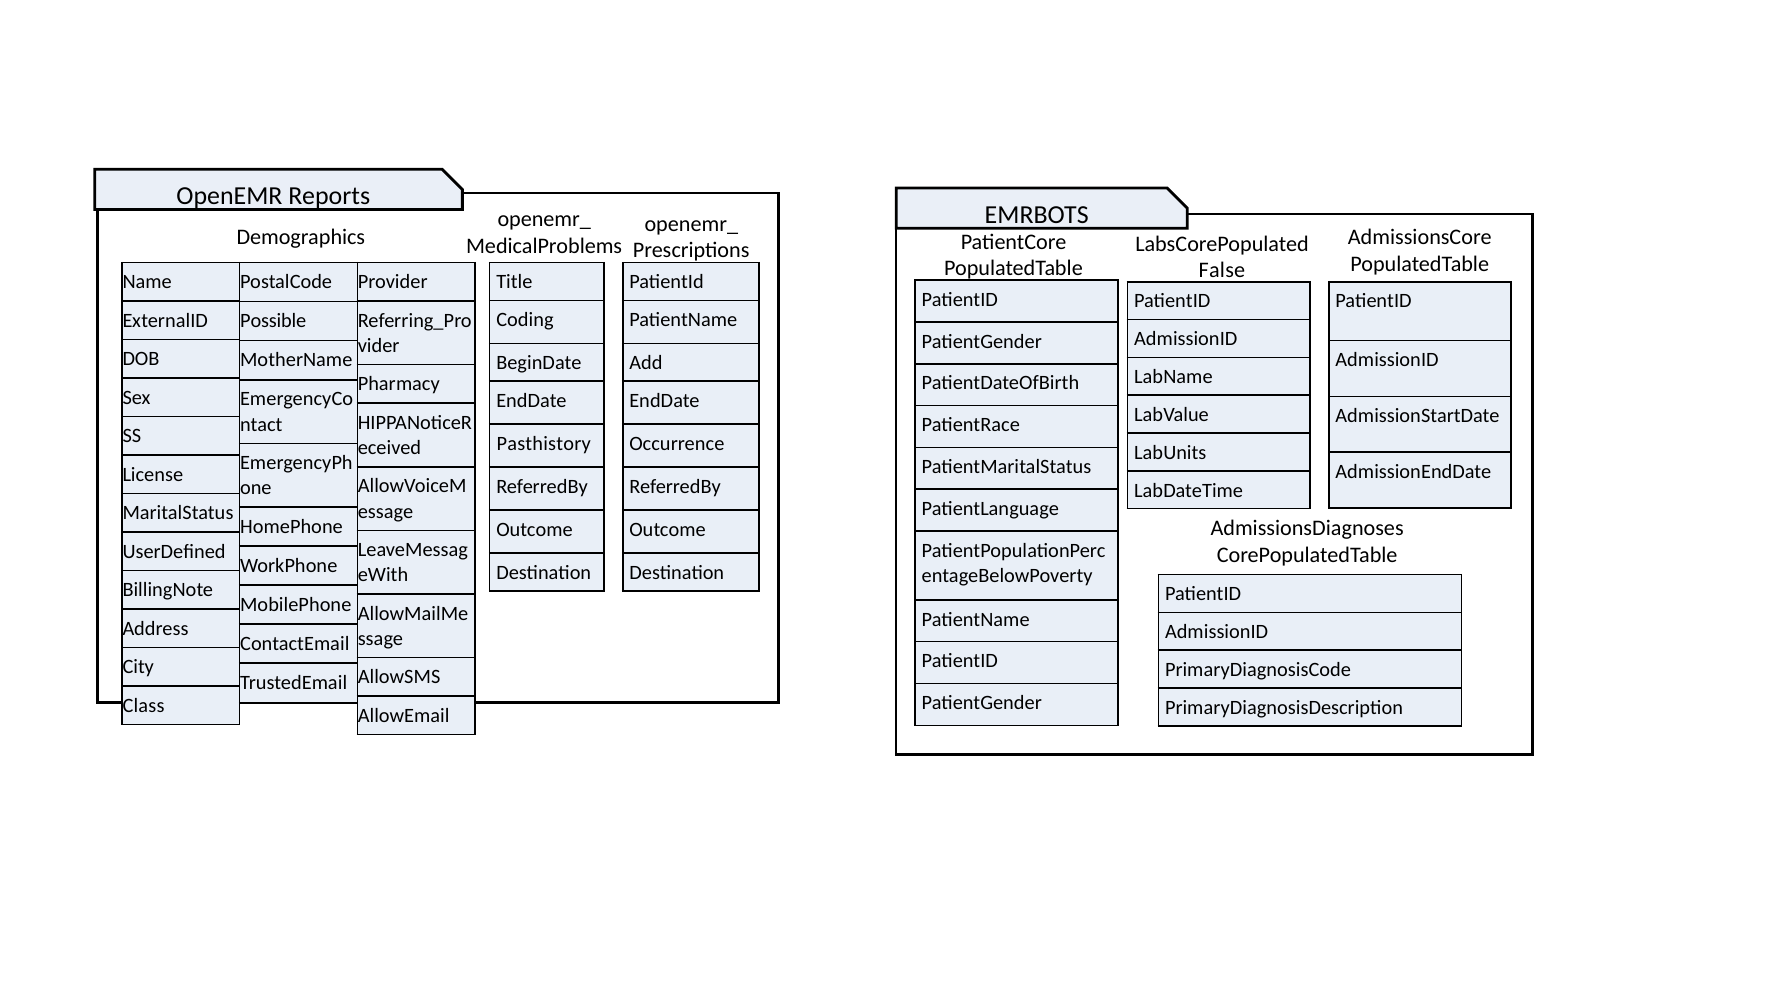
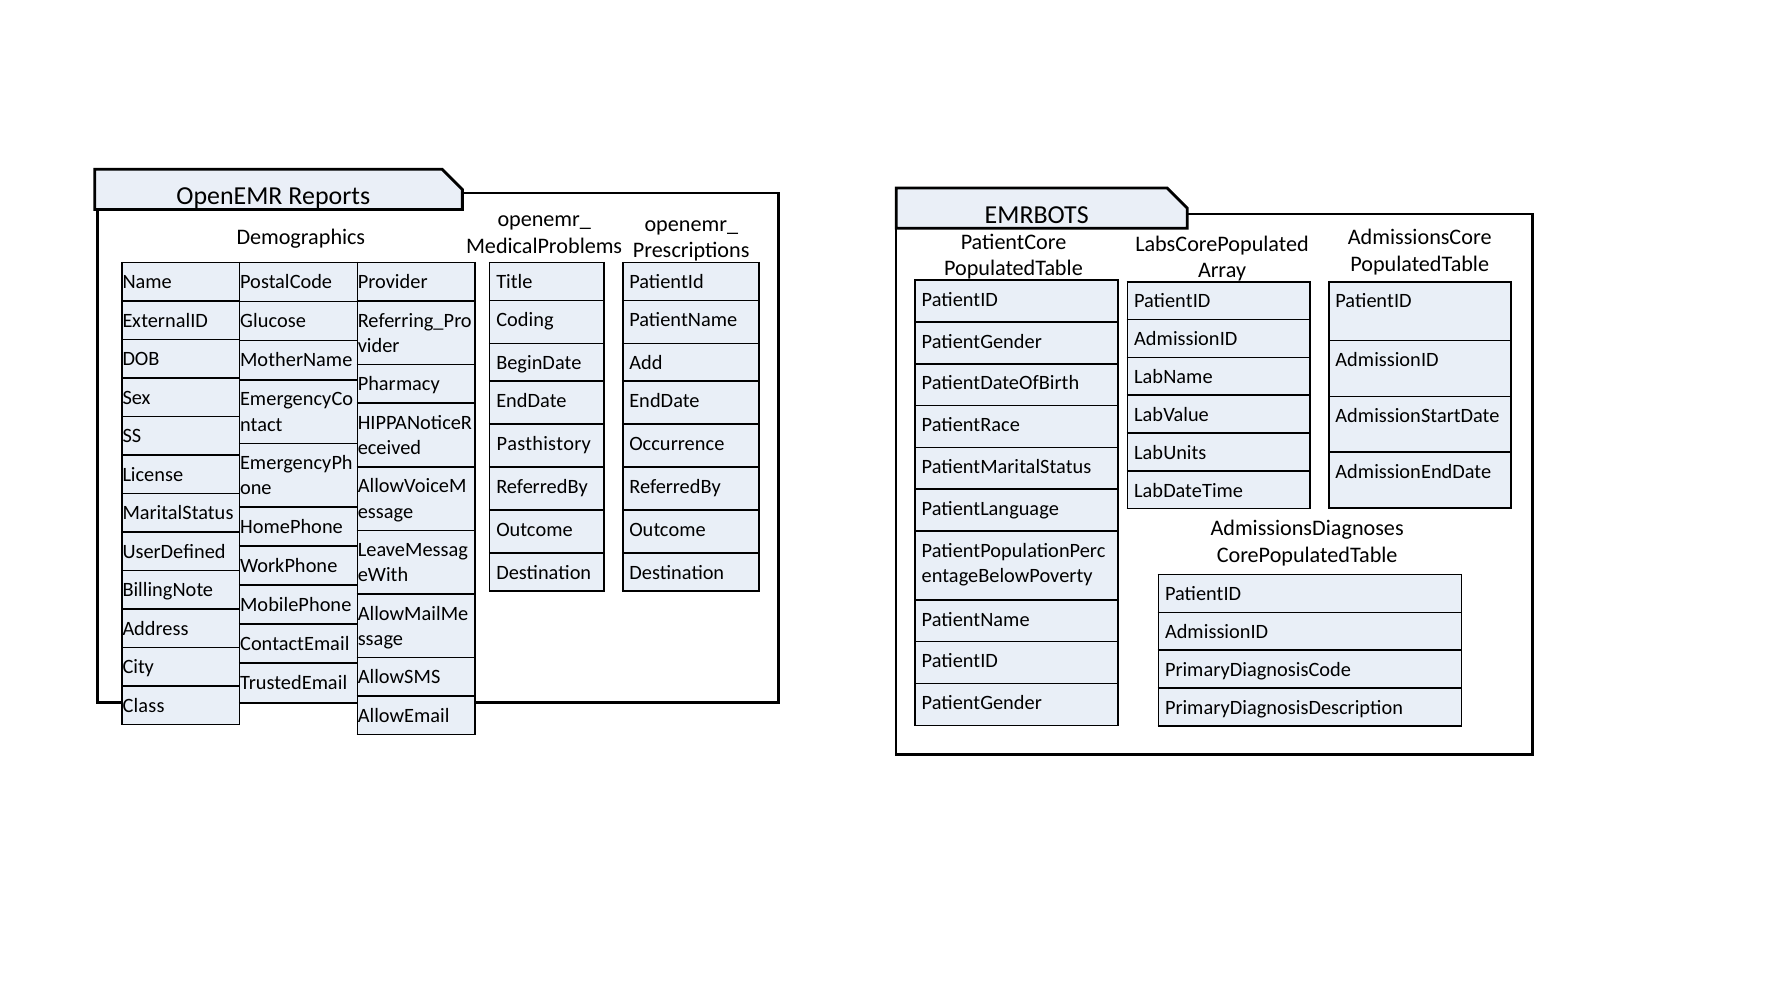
False: False -> Array
Possible: Possible -> Glucose
